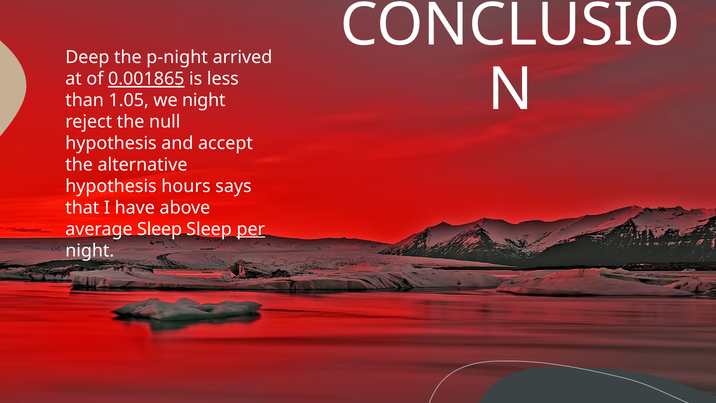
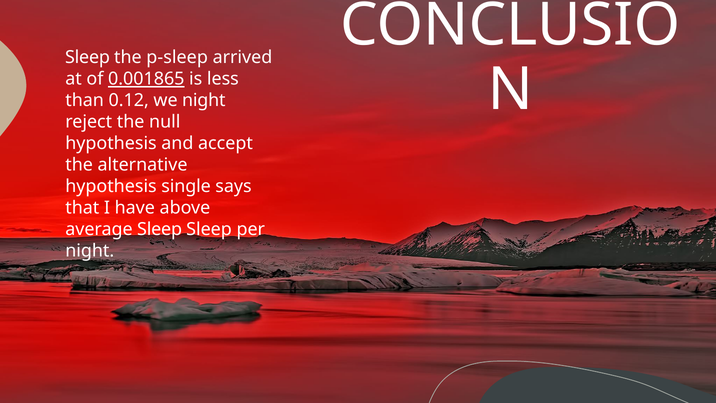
Deep at (87, 57): Deep -> Sleep
p-night: p-night -> p-sleep
1.05: 1.05 -> 0.12
hours: hours -> single
per underline: present -> none
